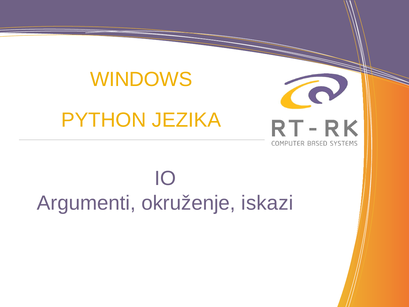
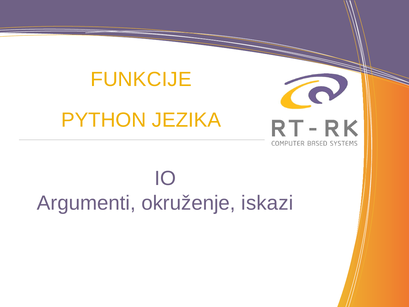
WINDOWS: WINDOWS -> FUNKCIJE
